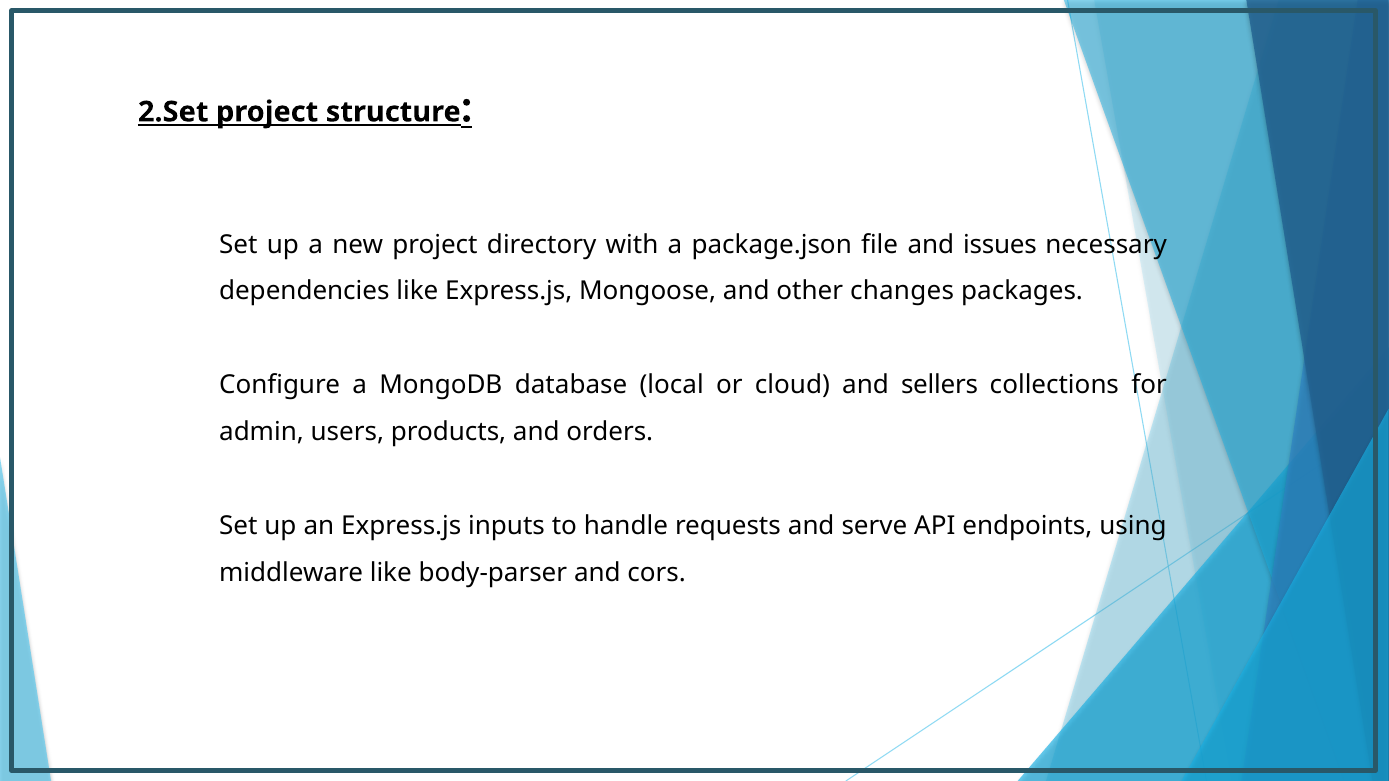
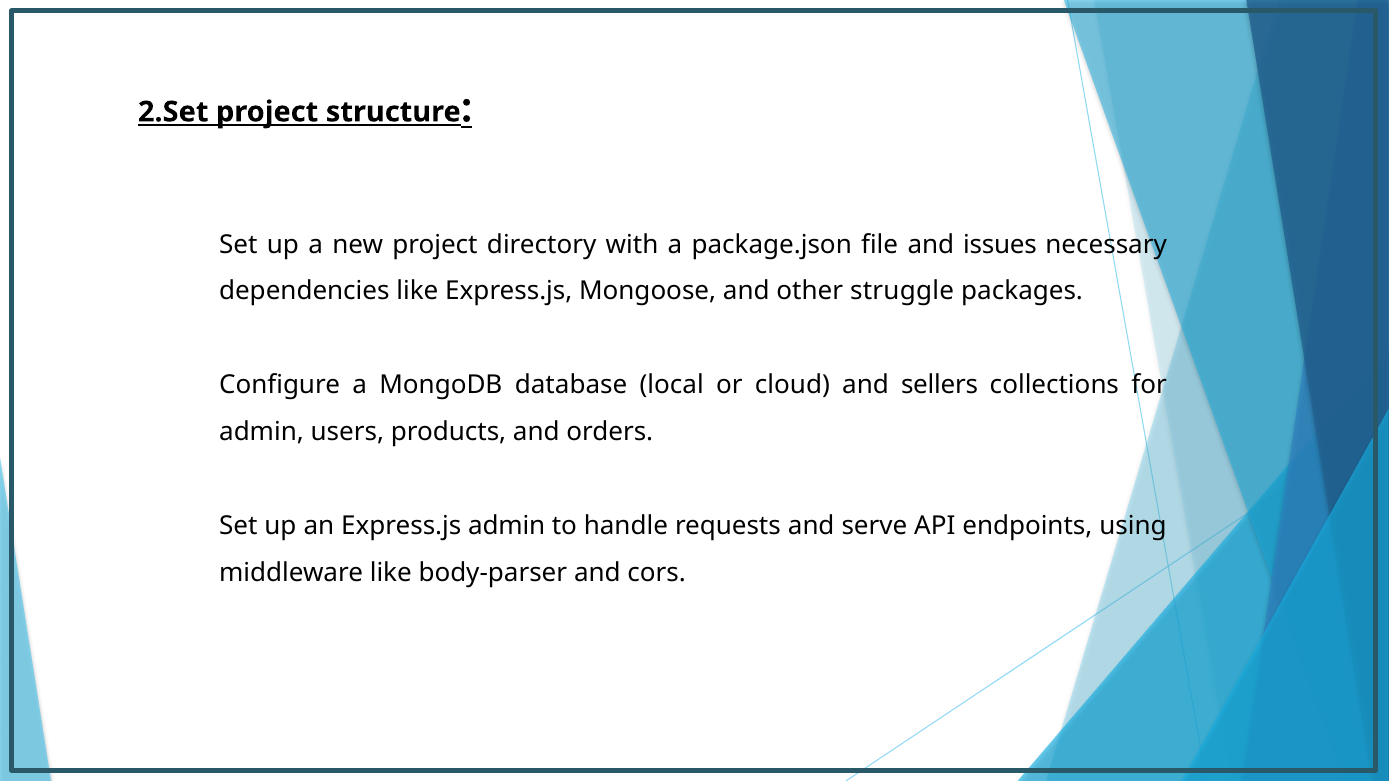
changes: changes -> struggle
Express.js inputs: inputs -> admin
